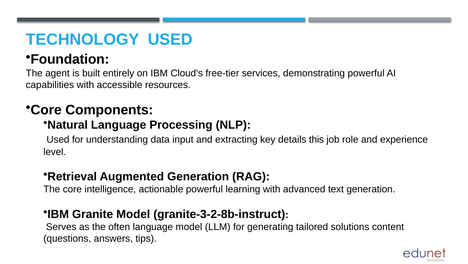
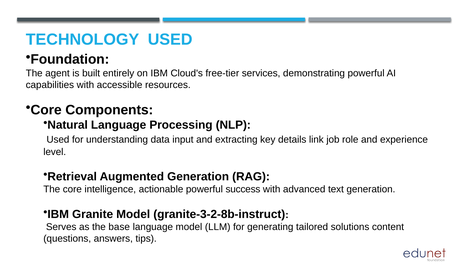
this: this -> link
learning: learning -> success
often: often -> base
